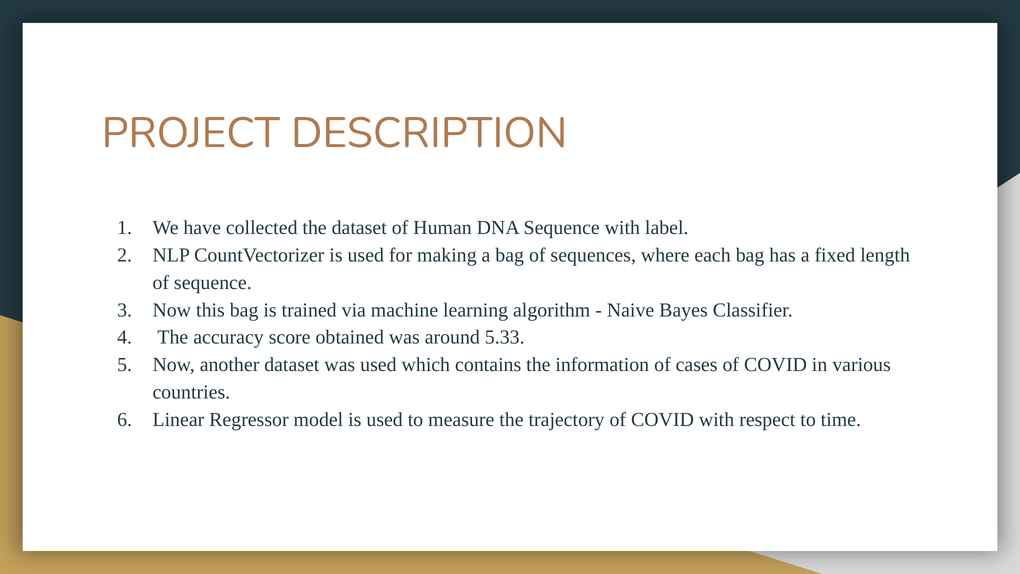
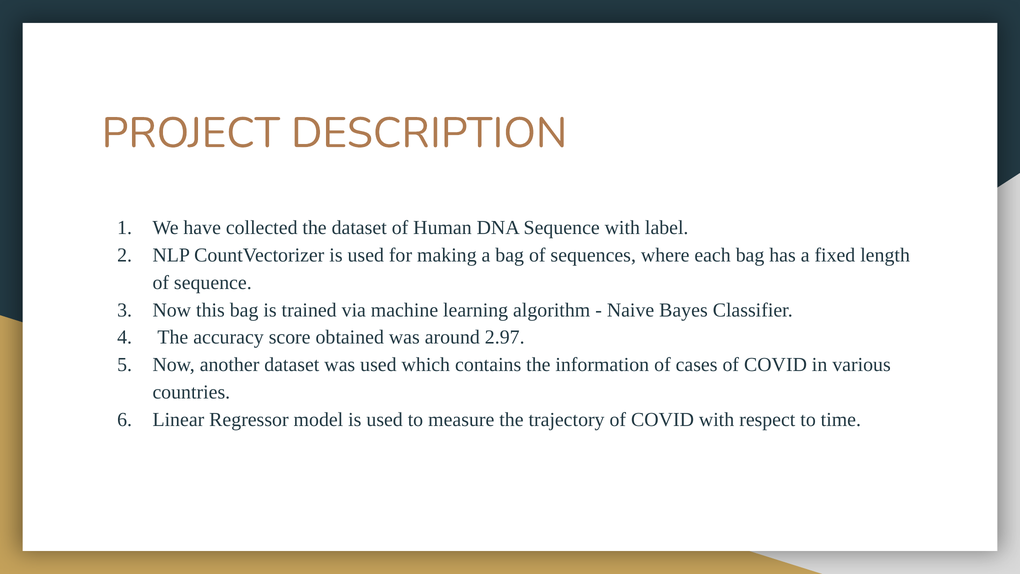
5.33: 5.33 -> 2.97
